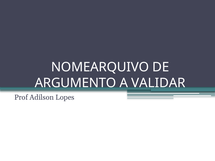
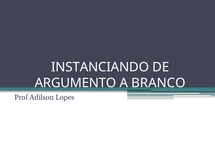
NOMEARQUIVO: NOMEARQUIVO -> INSTANCIANDO
VALIDAR: VALIDAR -> BRANCO
